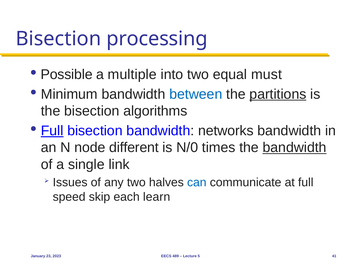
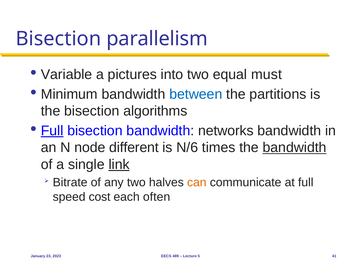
processing: processing -> parallelism
Possible: Possible -> Variable
multiple: multiple -> pictures
partitions underline: present -> none
N/0: N/0 -> N/6
link underline: none -> present
Issues: Issues -> Bitrate
can colour: blue -> orange
skip: skip -> cost
learn: learn -> often
